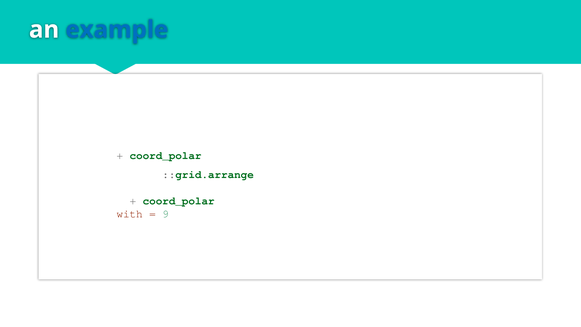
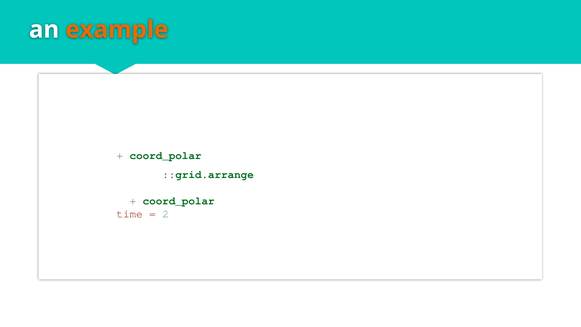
example colour: blue -> orange
with: with -> time
9: 9 -> 2
